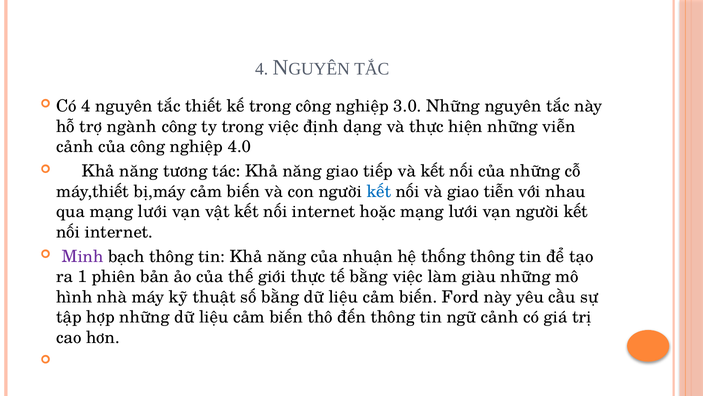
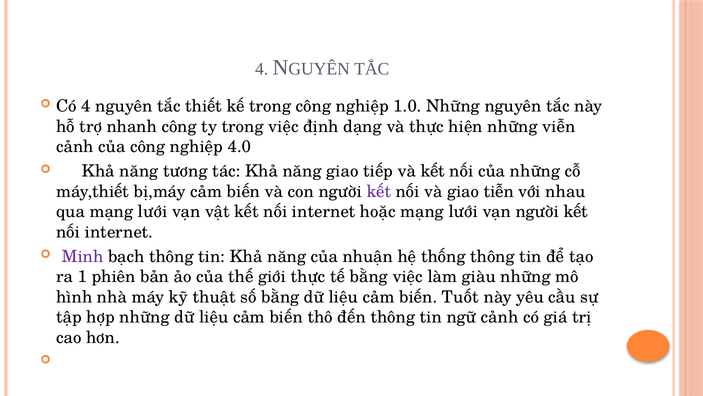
3.0: 3.0 -> 1.0
ngành: ngành -> nhanh
kết at (379, 191) colour: blue -> purple
Ford: Ford -> Tuốt
